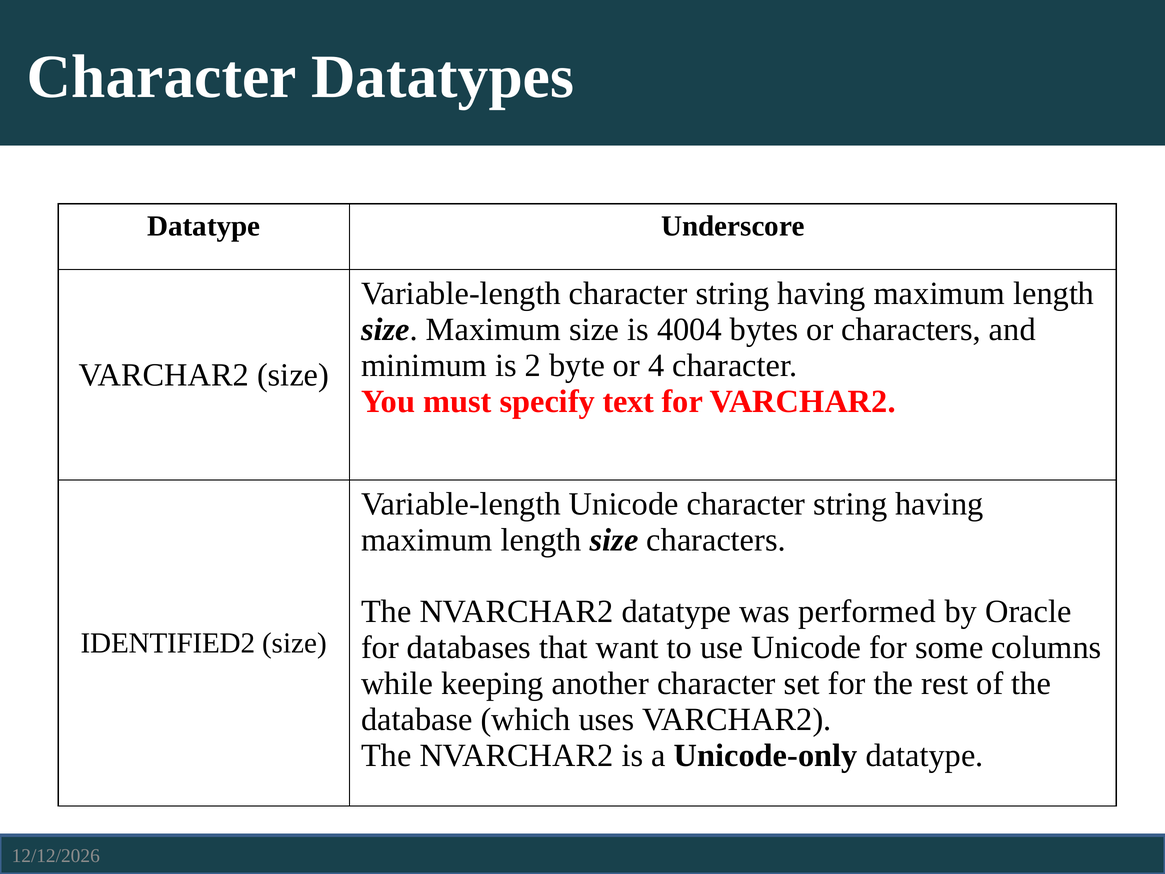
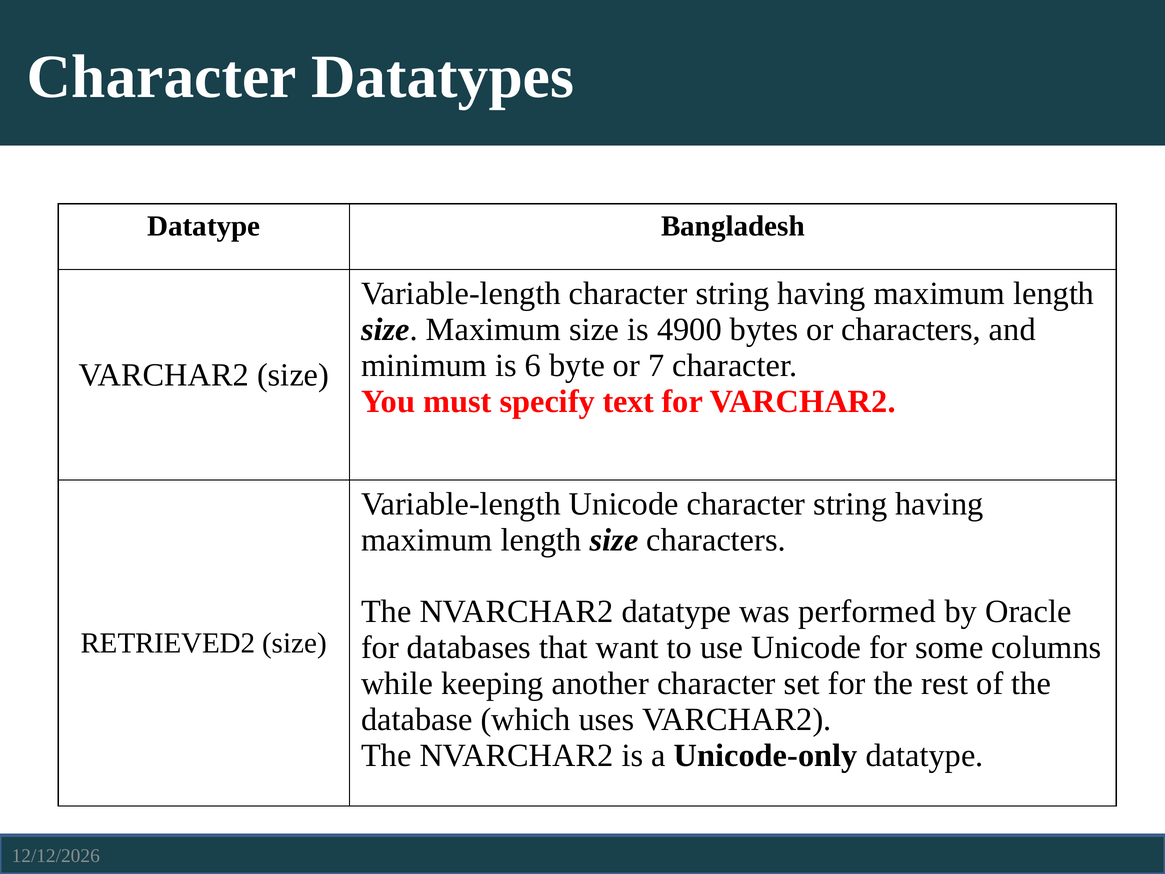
Underscore: Underscore -> Bangladesh
4004: 4004 -> 4900
2: 2 -> 6
4: 4 -> 7
IDENTIFIED2: IDENTIFIED2 -> RETRIEVED2
